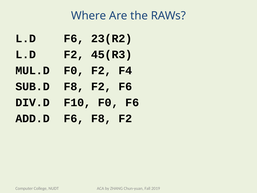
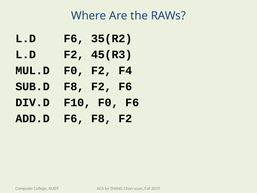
23(R2: 23(R2 -> 35(R2
